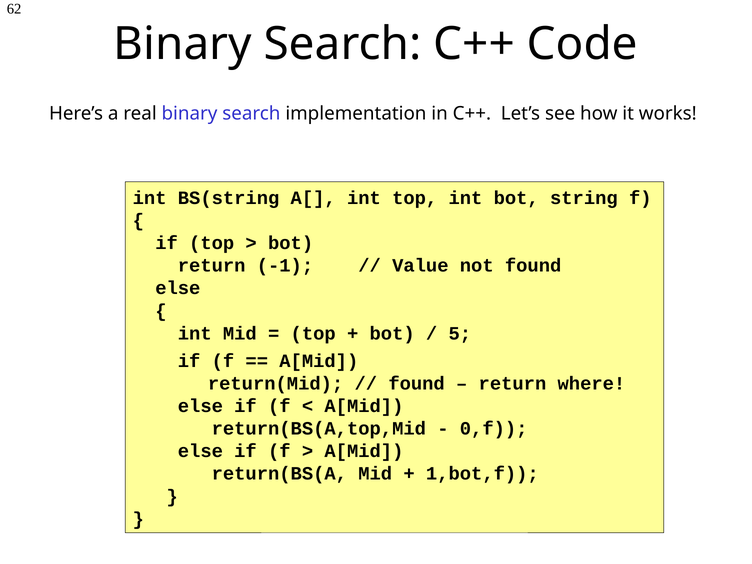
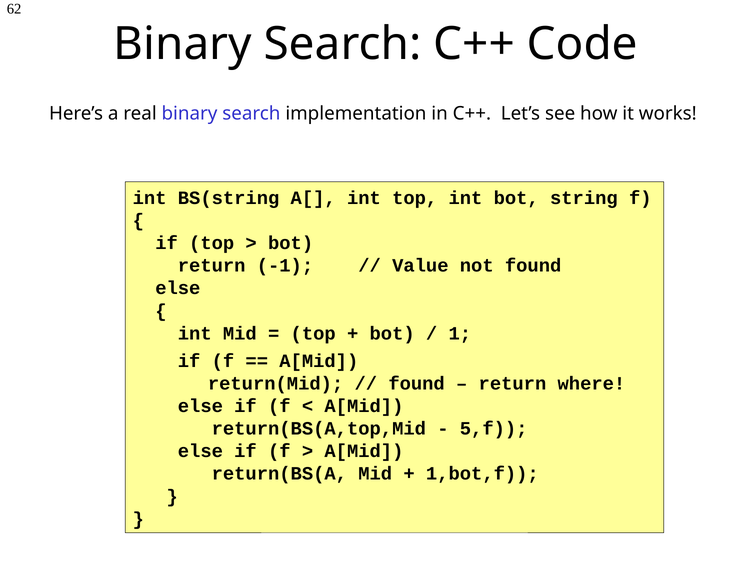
5: 5 -> 1
0,f: 0,f -> 5,f
